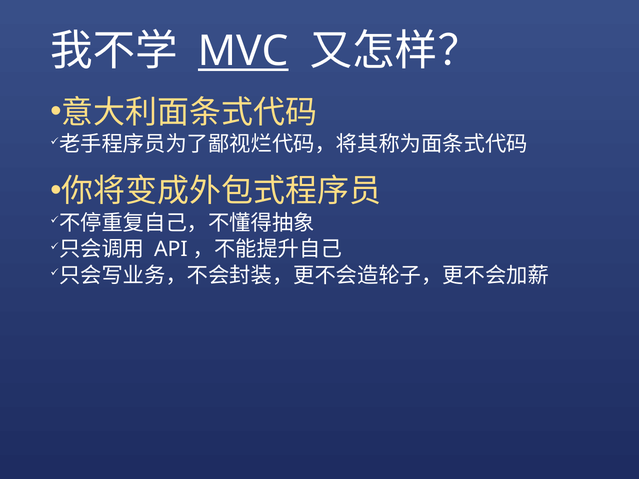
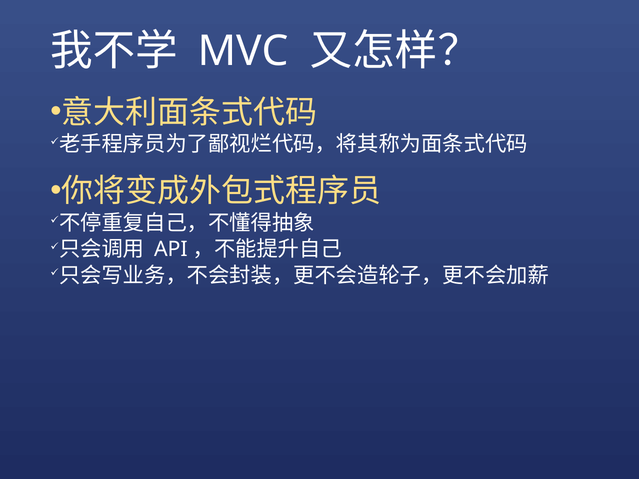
MVC underline: present -> none
